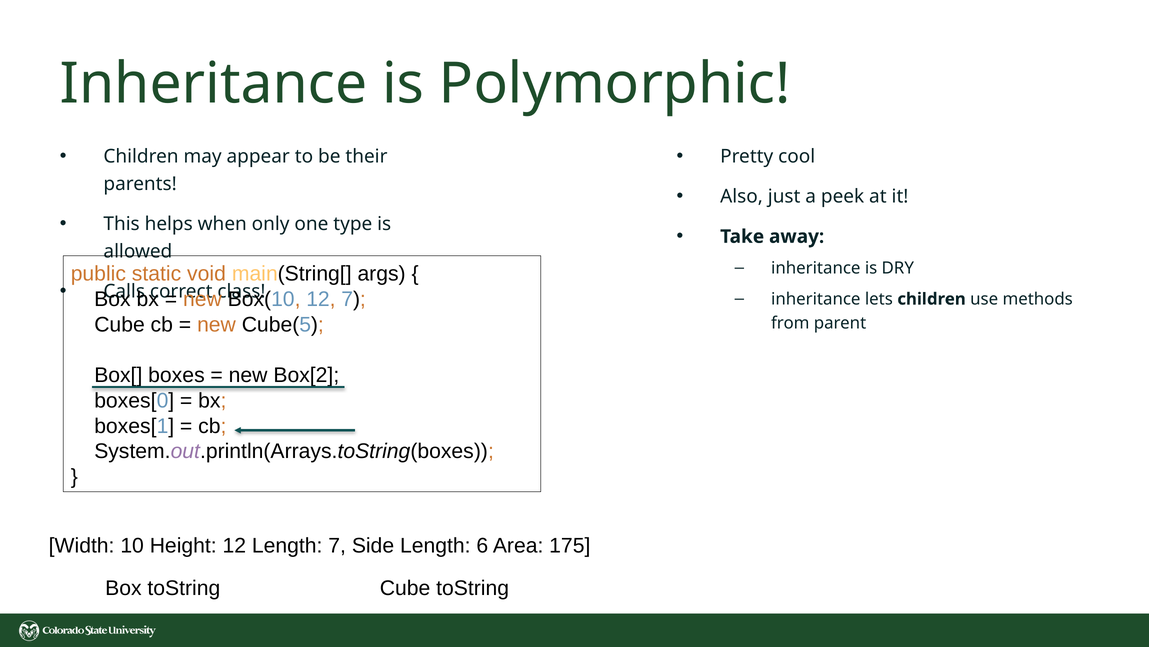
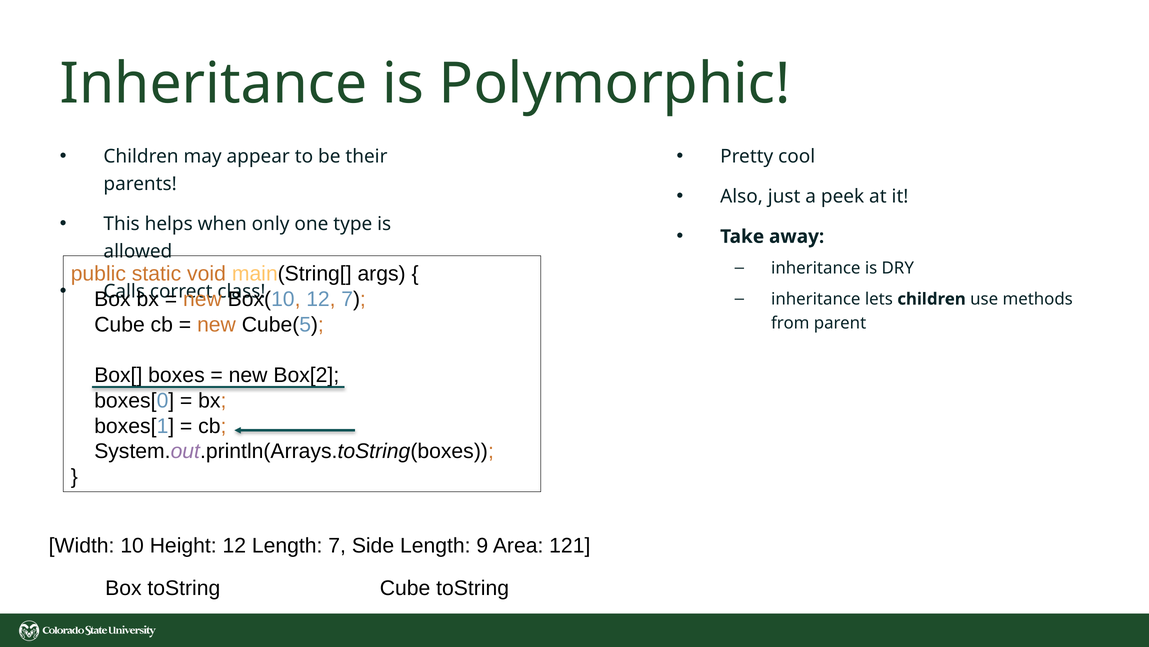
6: 6 -> 9
175: 175 -> 121
